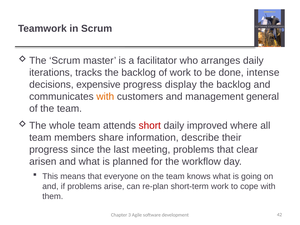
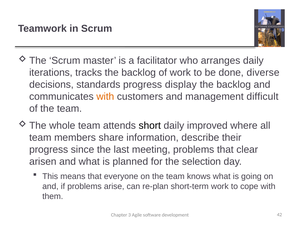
intense: intense -> diverse
expensive: expensive -> standards
general: general -> difficult
short colour: red -> black
workflow: workflow -> selection
